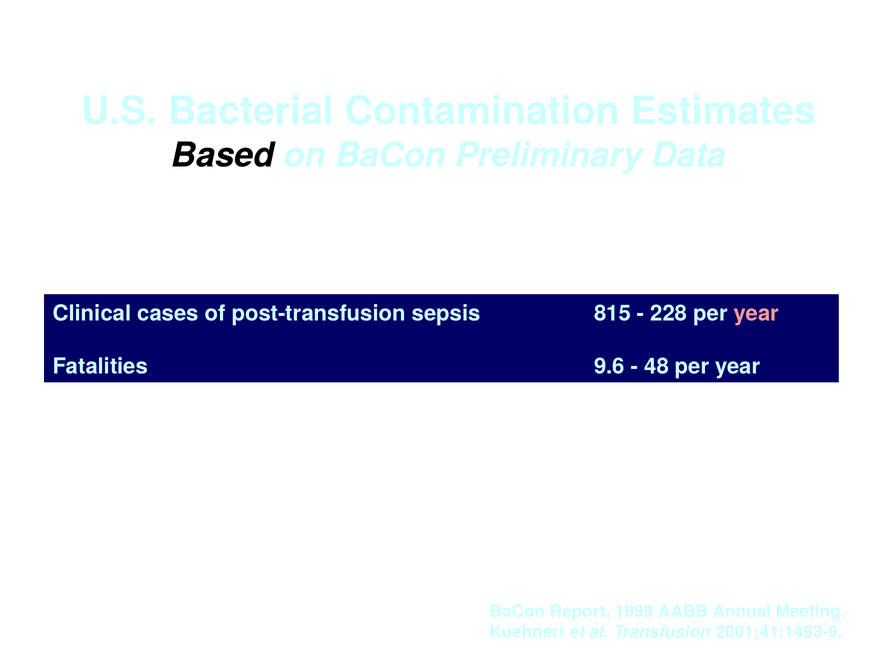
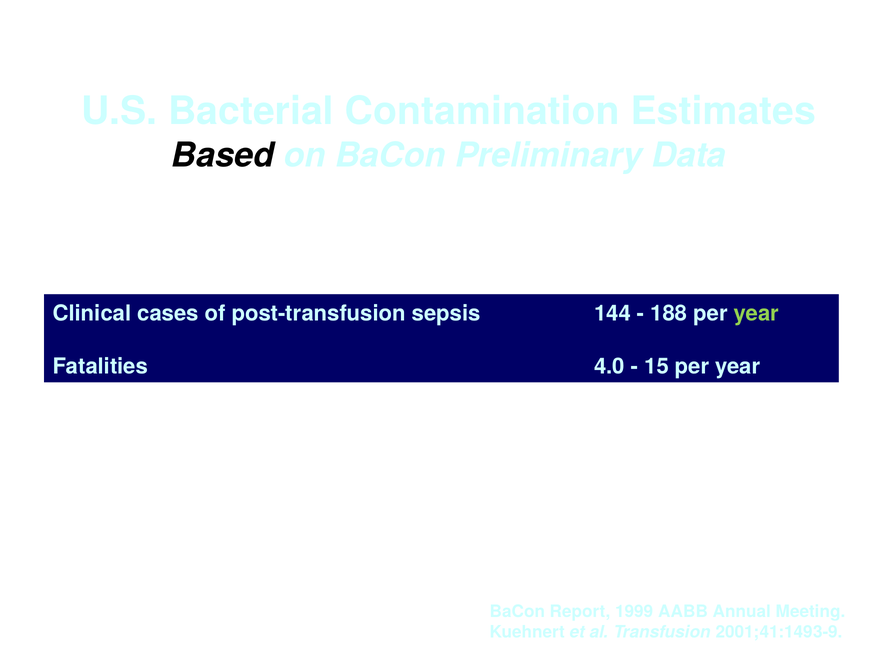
815: 815 -> 144
228: 228 -> 188
year at (756, 313) colour: pink -> light green
9.6: 9.6 -> 4.0
48: 48 -> 15
